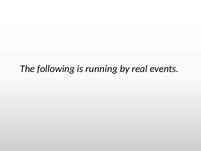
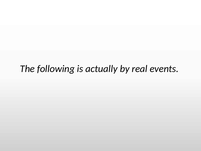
running: running -> actually
